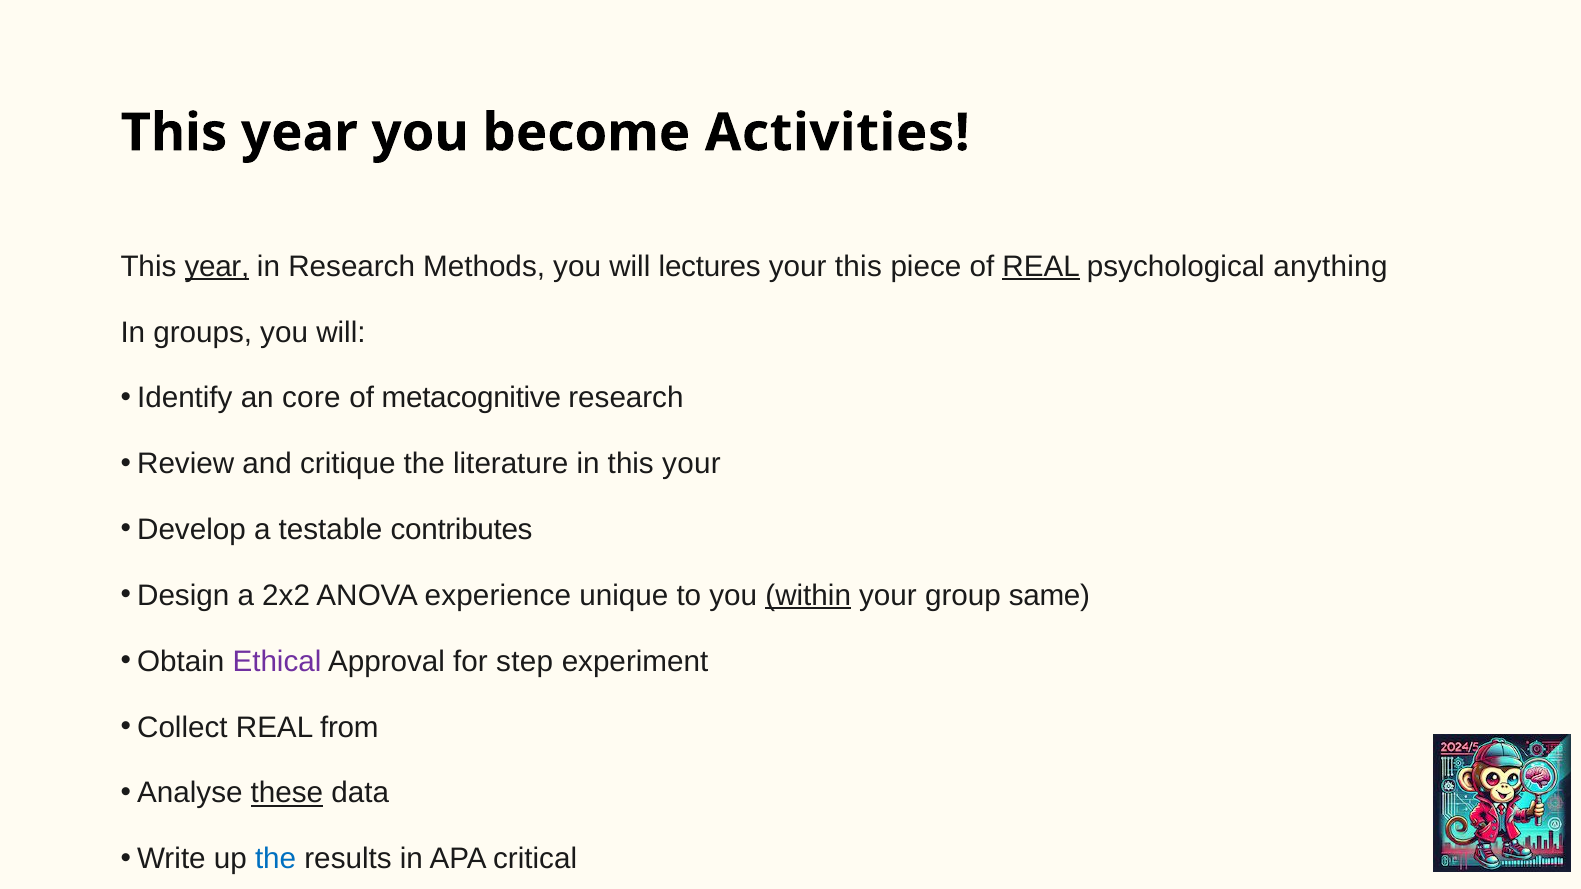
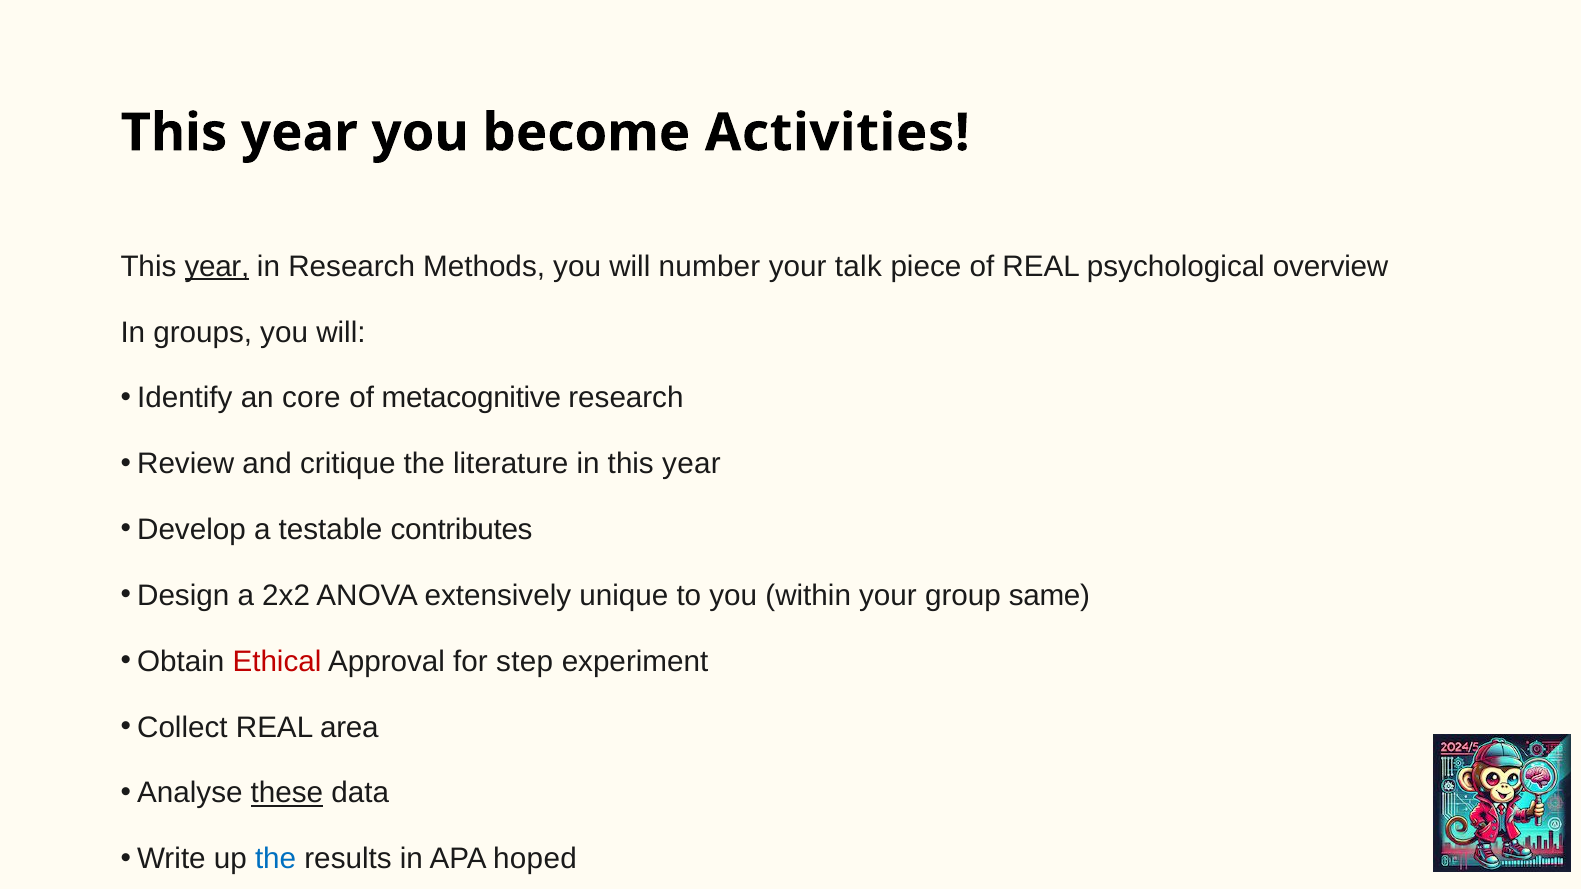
lectures: lectures -> number
your this: this -> talk
REAL at (1041, 266) underline: present -> none
anything: anything -> overview
in this your: your -> year
experience: experience -> extensively
within underline: present -> none
Ethical colour: purple -> red
from: from -> area
critical: critical -> hoped
